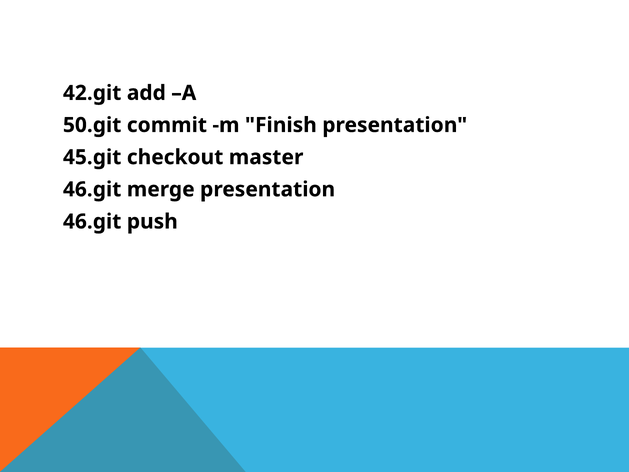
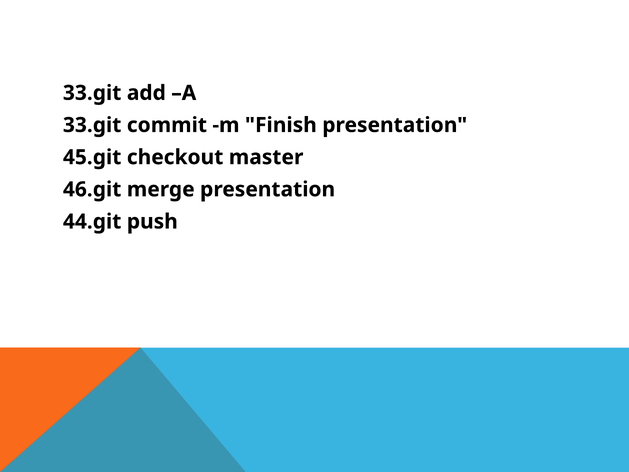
42.git at (92, 93): 42.git -> 33.git
50.git at (92, 125): 50.git -> 33.git
46.git at (92, 221): 46.git -> 44.git
